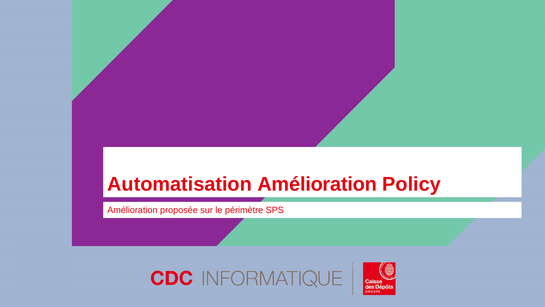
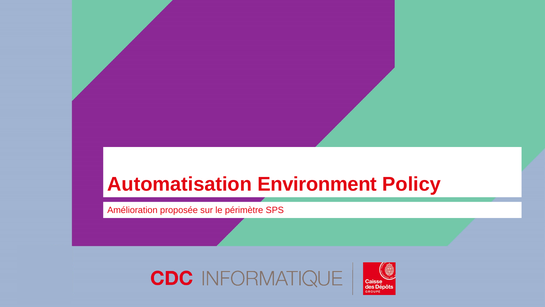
Automatisation Amélioration: Amélioration -> Environment
